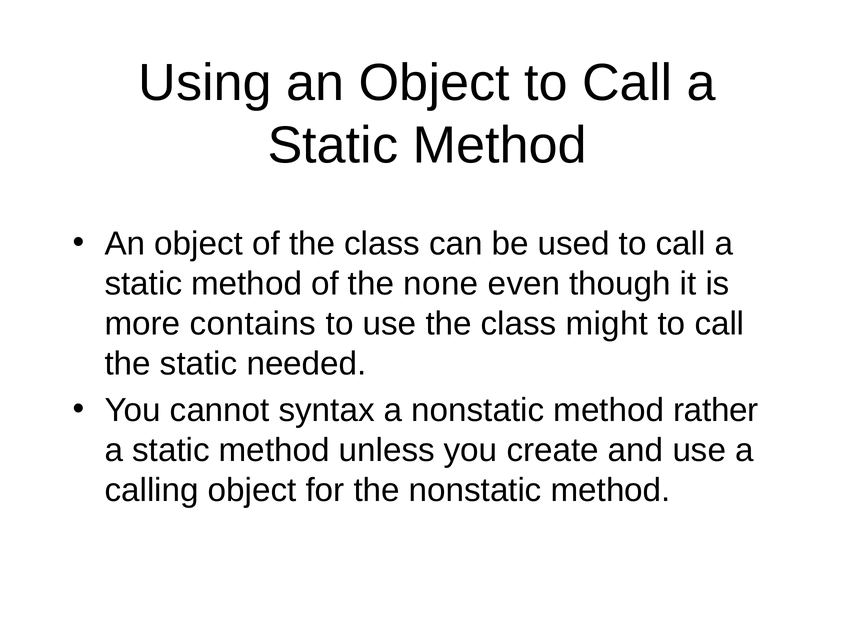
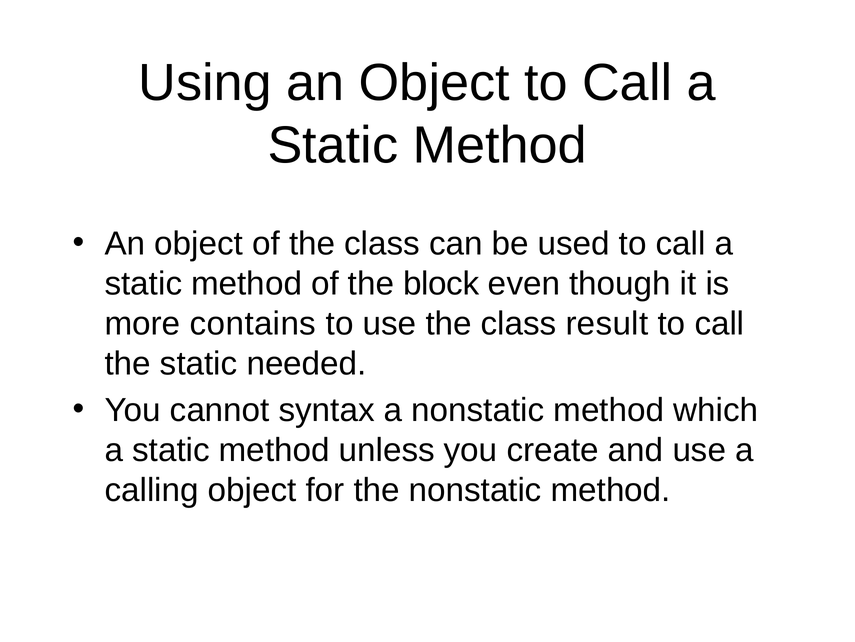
none: none -> block
might: might -> result
rather: rather -> which
